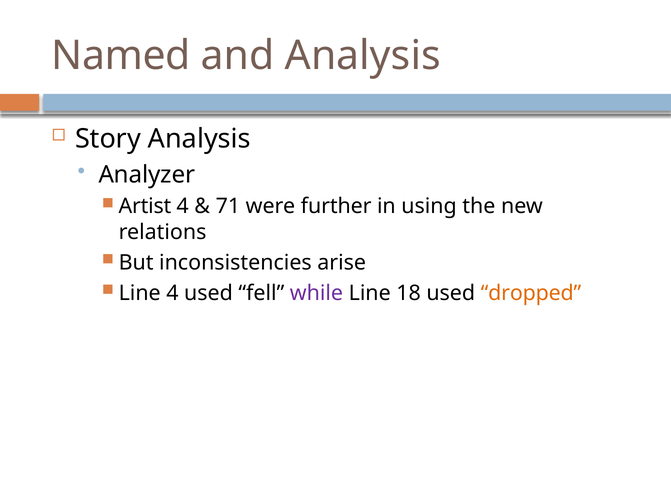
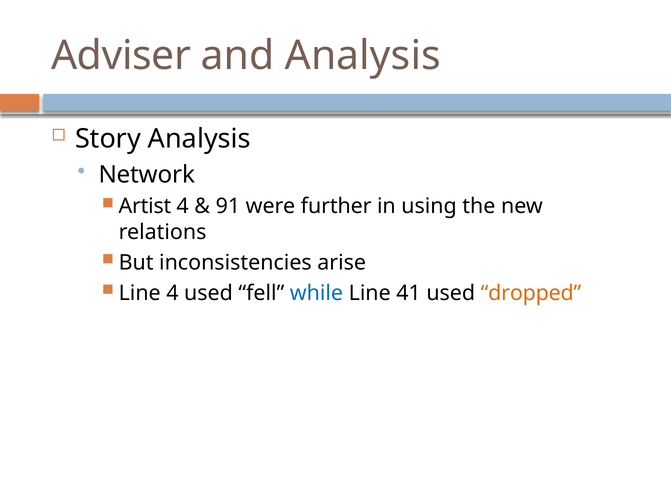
Named: Named -> Adviser
Analyzer: Analyzer -> Network
71: 71 -> 91
while colour: purple -> blue
18: 18 -> 41
